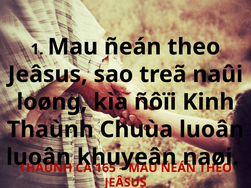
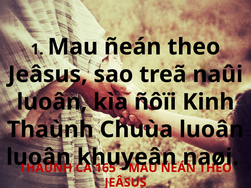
loøng at (52, 102): loøng -> luoân
